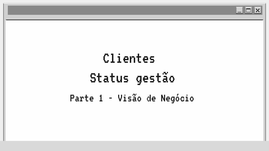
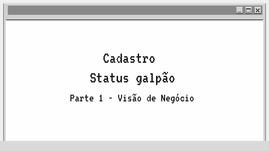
Clientes: Clientes -> Cadastro
gestão: gestão -> galpão
